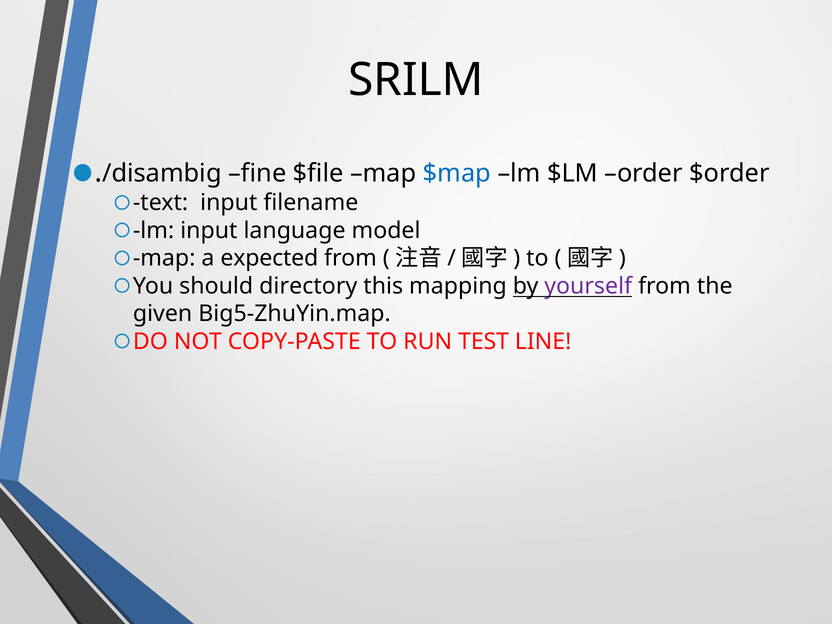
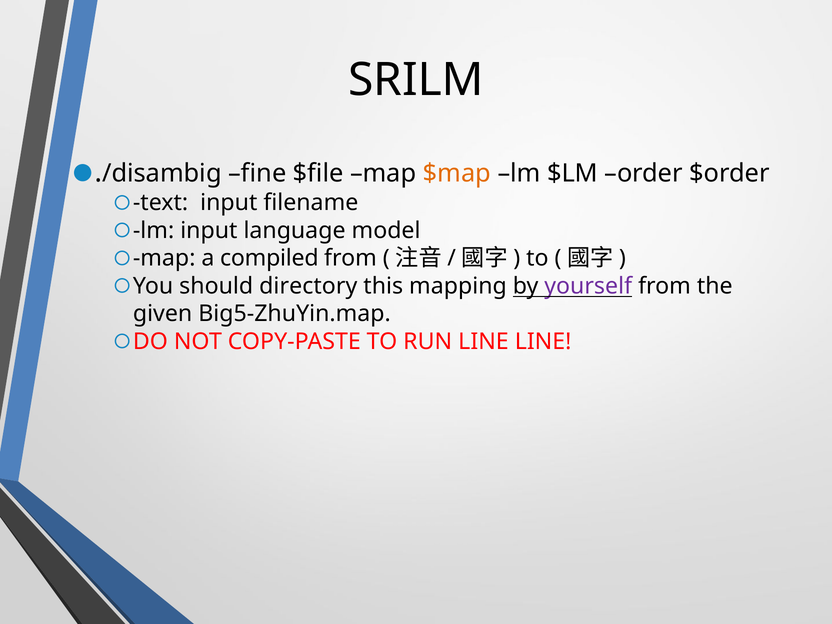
$map colour: blue -> orange
expected: expected -> compiled
RUN TEST: TEST -> LINE
